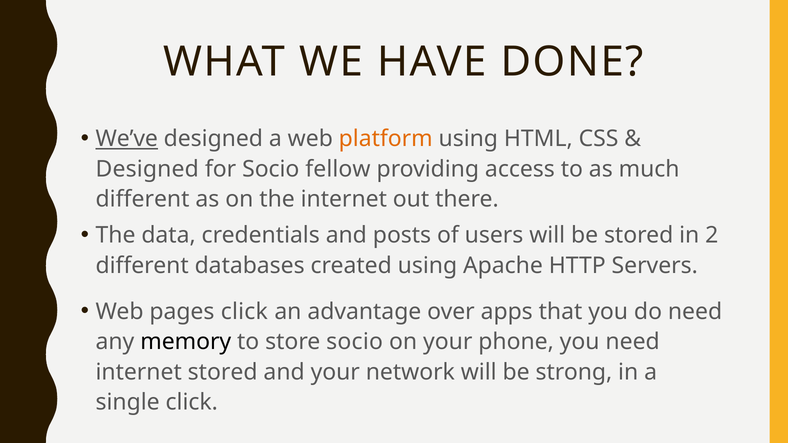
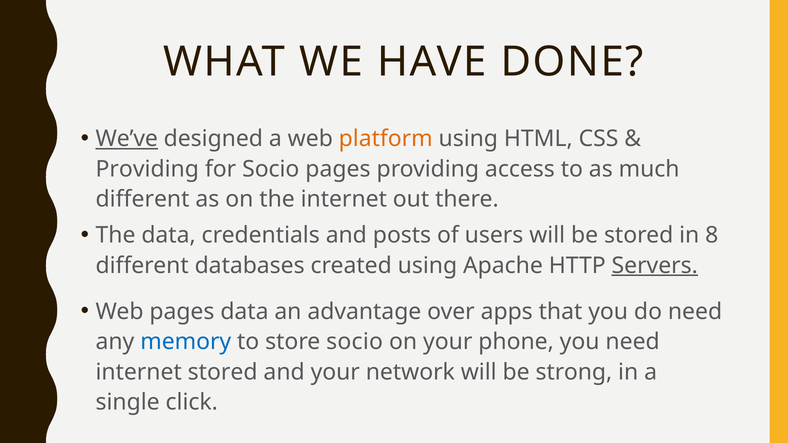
Designed at (147, 169): Designed -> Providing
Socio fellow: fellow -> pages
2: 2 -> 8
Servers underline: none -> present
pages click: click -> data
memory colour: black -> blue
